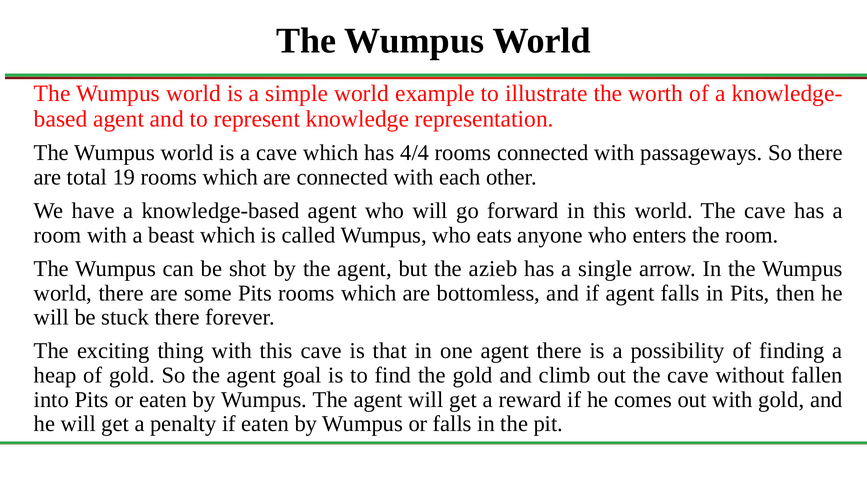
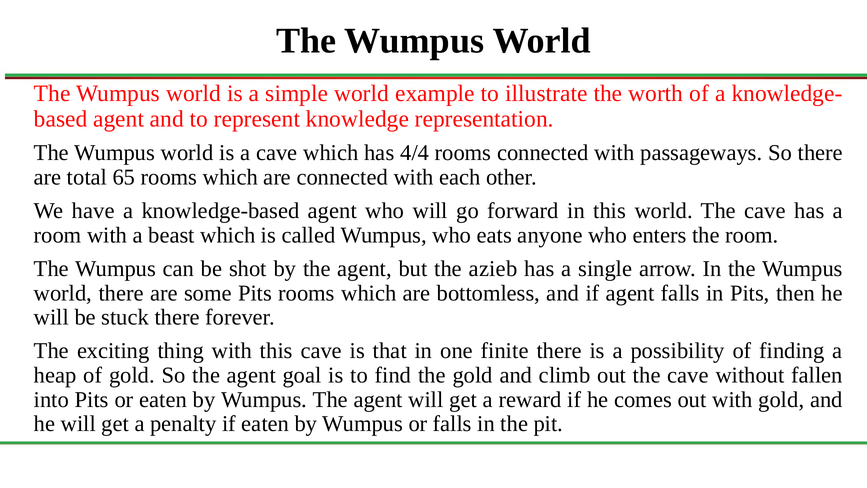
19: 19 -> 65
one agent: agent -> finite
